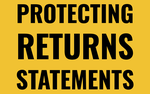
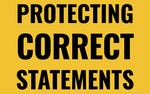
RETURNS: RETURNS -> CORRECT
